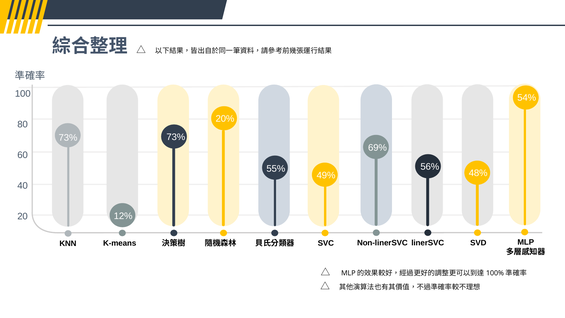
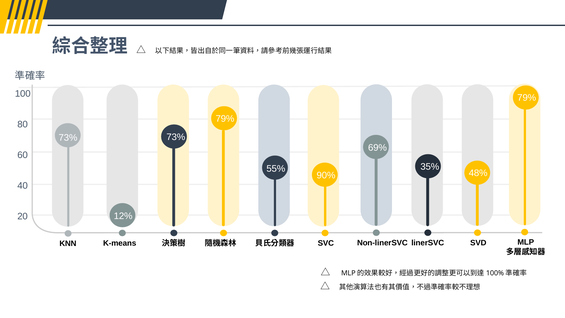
54% at (527, 98): 54% -> 79%
20% at (225, 119): 20% -> 79%
56%: 56% -> 35%
49%: 49% -> 90%
